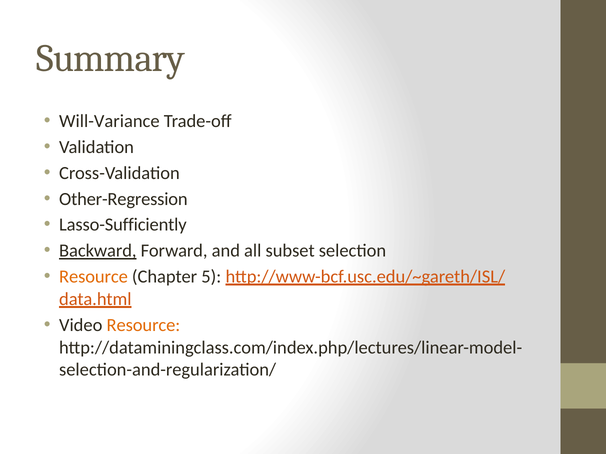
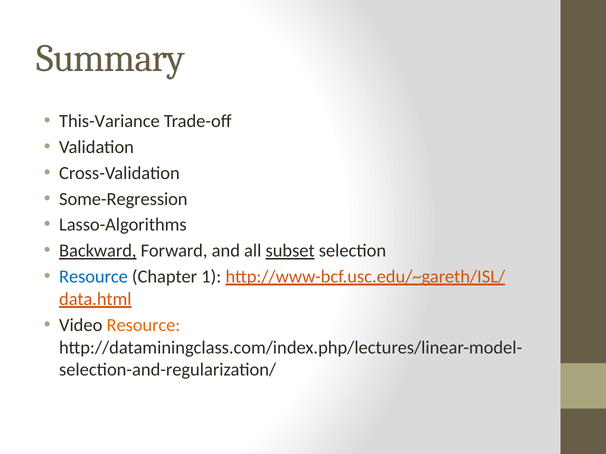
Will-Variance: Will-Variance -> This-Variance
Other-Regression: Other-Regression -> Some-Regression
Lasso-Sufficiently: Lasso-Sufficiently -> Lasso-Algorithms
subset underline: none -> present
Resource at (93, 277) colour: orange -> blue
5: 5 -> 1
